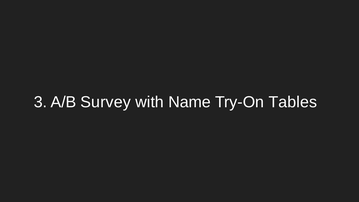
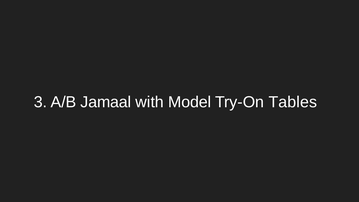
Survey: Survey -> Jamaal
Name: Name -> Model
